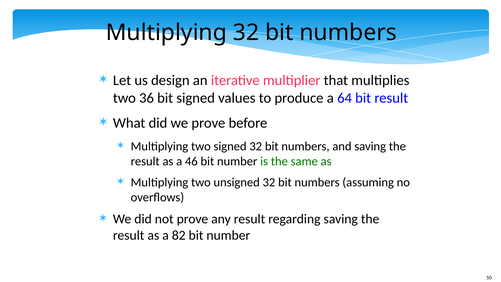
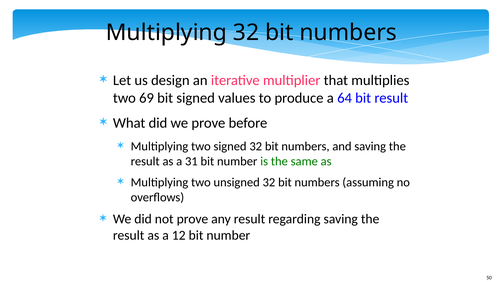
36: 36 -> 69
46: 46 -> 31
82: 82 -> 12
